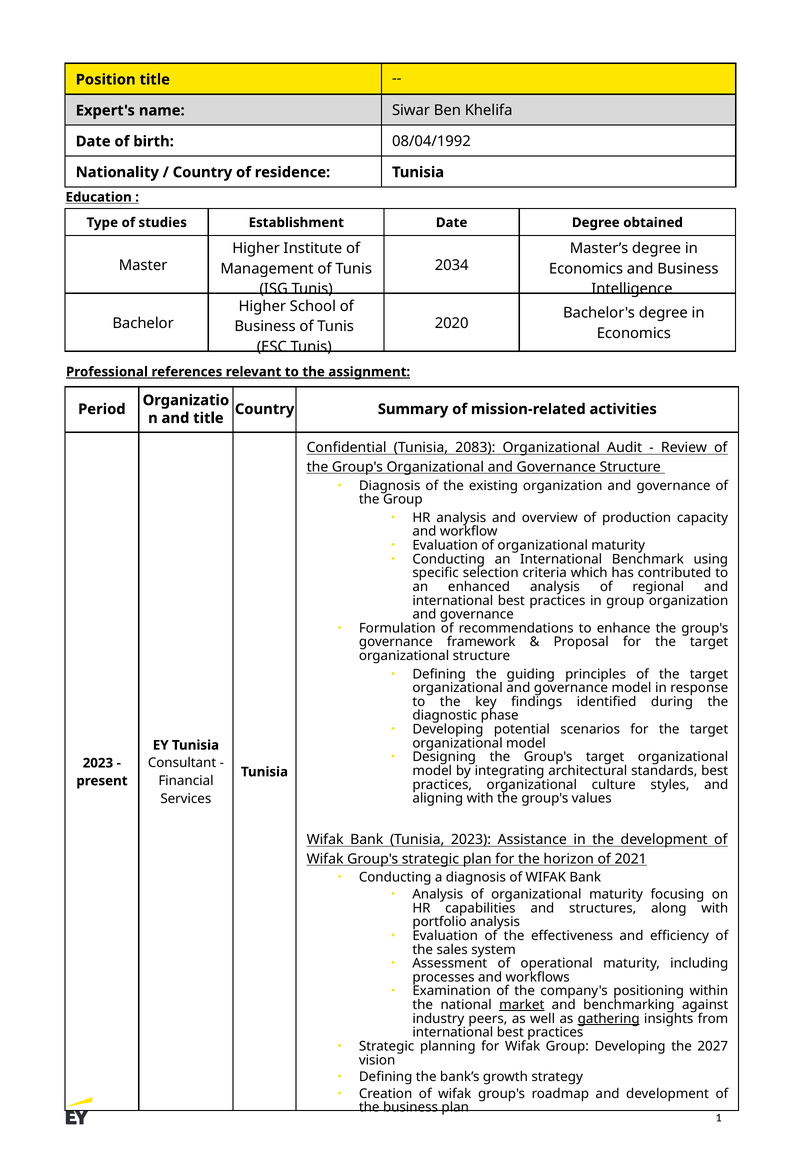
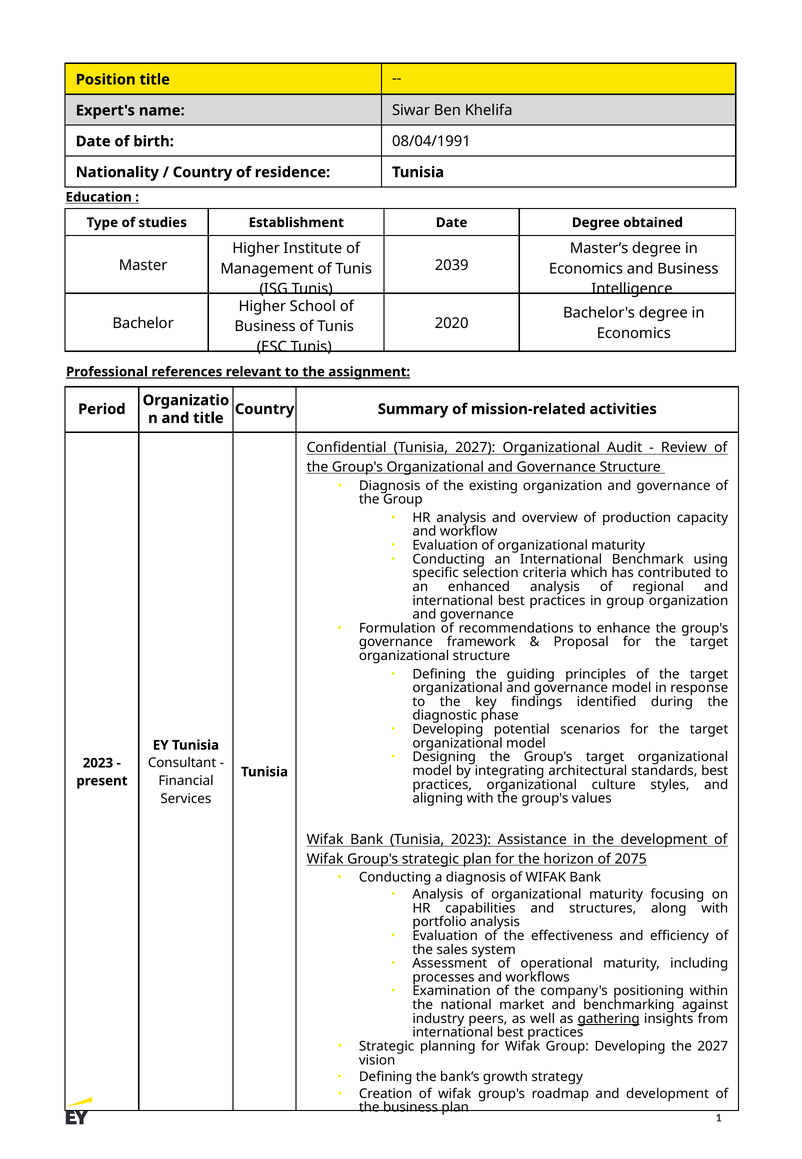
08/04/1992: 08/04/1992 -> 08/04/1991
2034: 2034 -> 2039
Tunisia 2083: 2083 -> 2027
2021: 2021 -> 2075
market underline: present -> none
